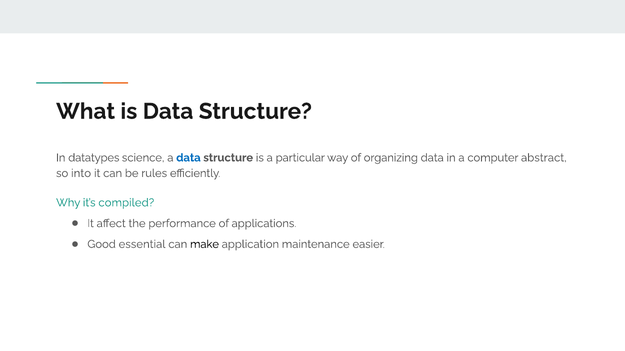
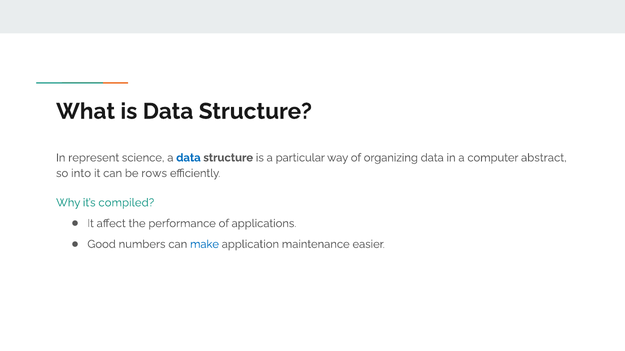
datatypes: datatypes -> represent
rules: rules -> rows
essential: essential -> numbers
make colour: black -> blue
